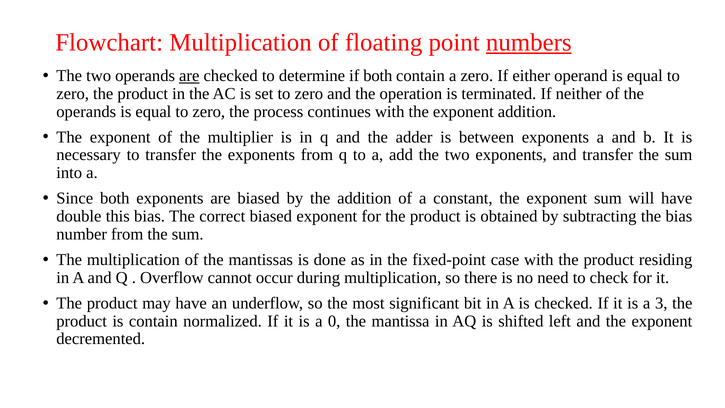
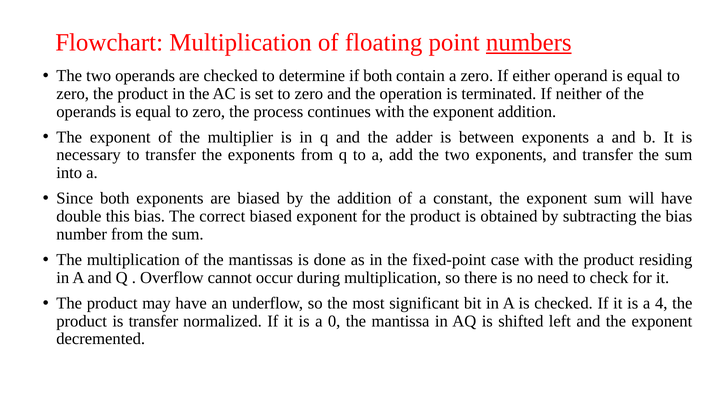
are at (189, 76) underline: present -> none
3: 3 -> 4
is contain: contain -> transfer
